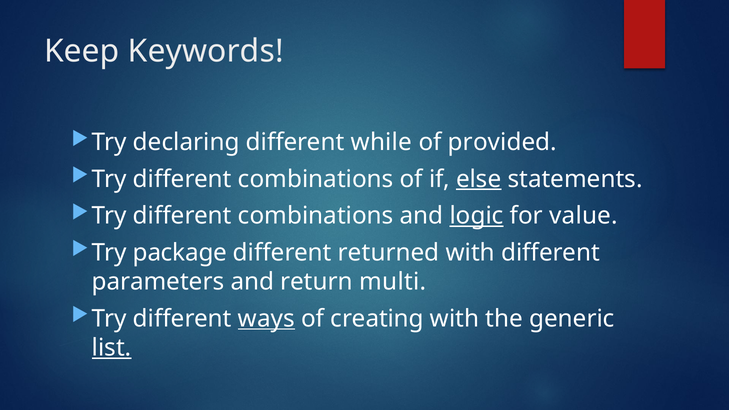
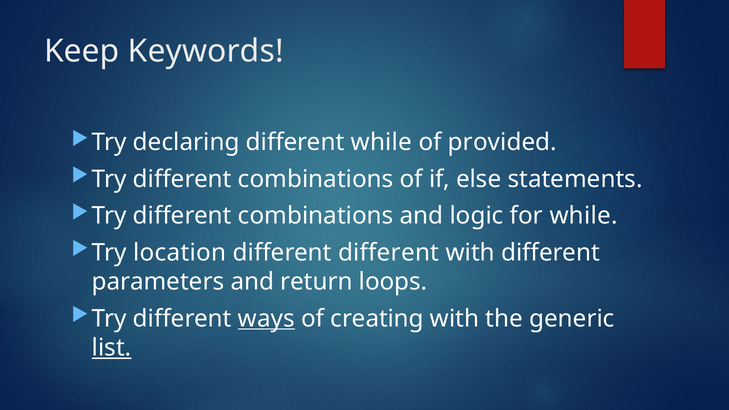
else underline: present -> none
logic underline: present -> none
for value: value -> while
package: package -> location
different returned: returned -> different
multi: multi -> loops
